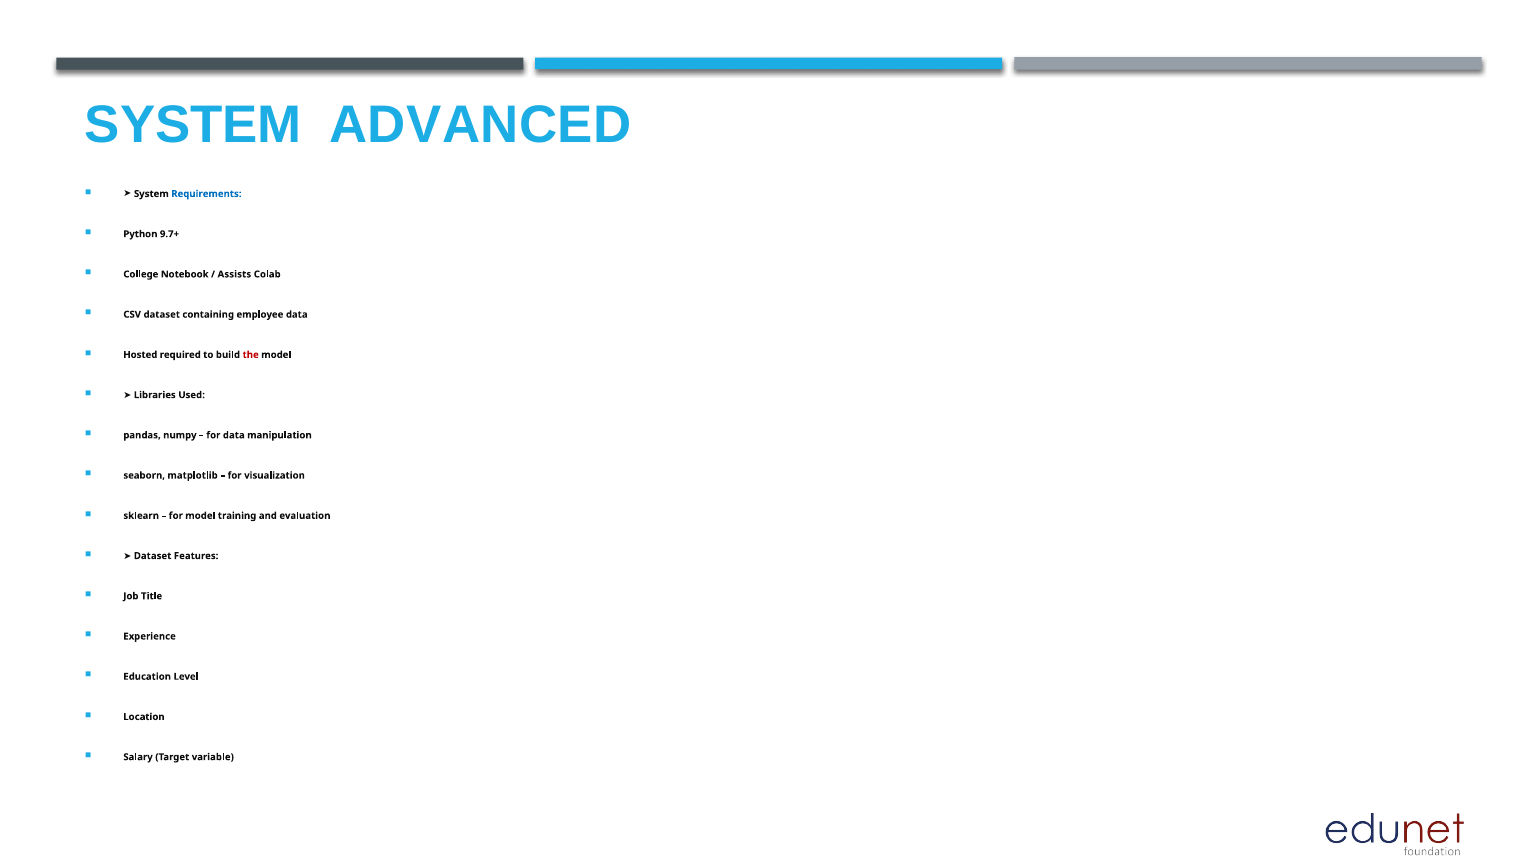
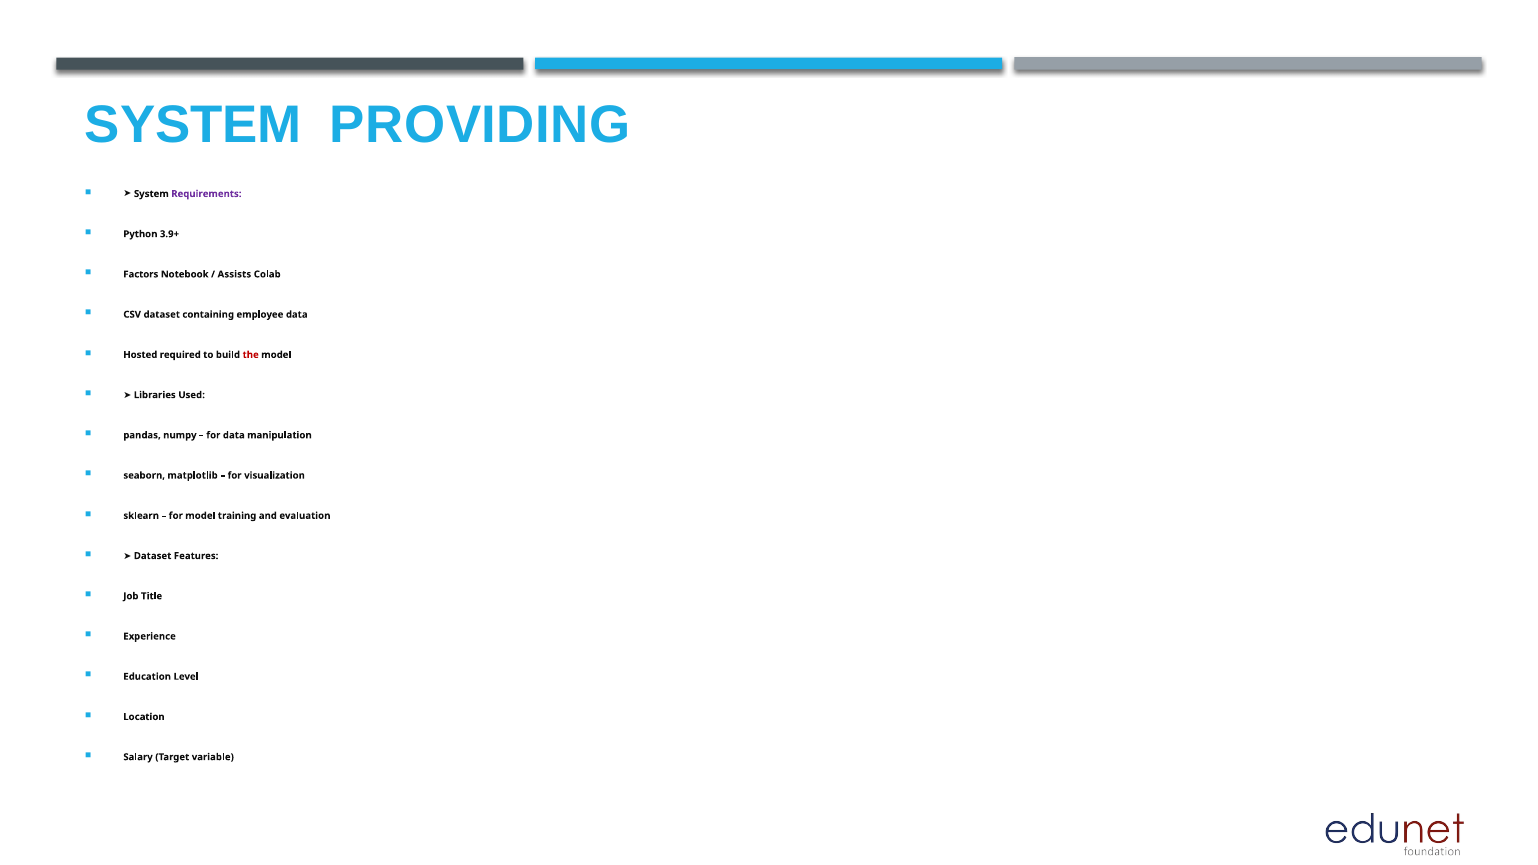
ADVANCED: ADVANCED -> PROVIDING
Requirements colour: blue -> purple
9.7+: 9.7+ -> 3.9+
College: College -> Factors
